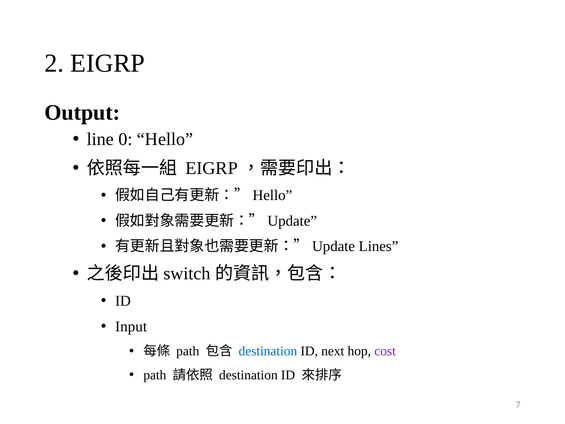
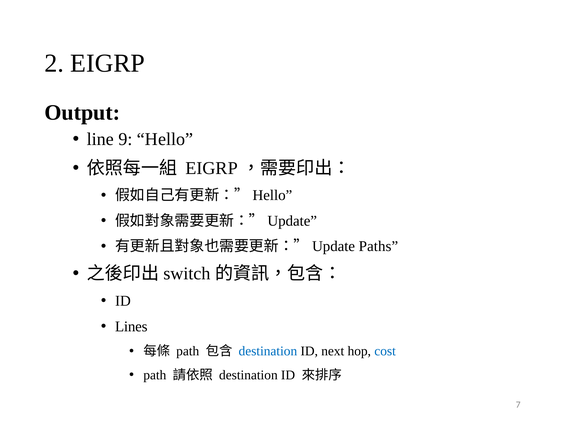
0: 0 -> 9
Lines: Lines -> Paths
Input: Input -> Lines
cost colour: purple -> blue
